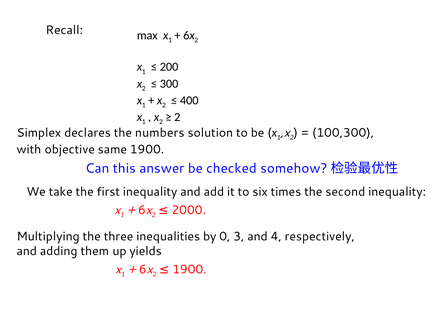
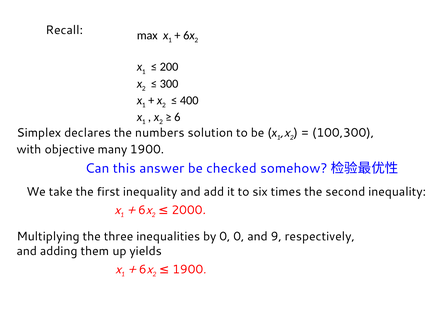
2 at (177, 117): 2 -> 6
same: same -> many
0 3: 3 -> 0
4: 4 -> 9
